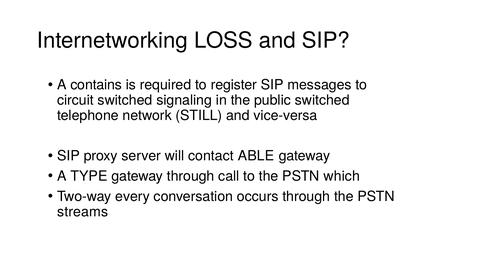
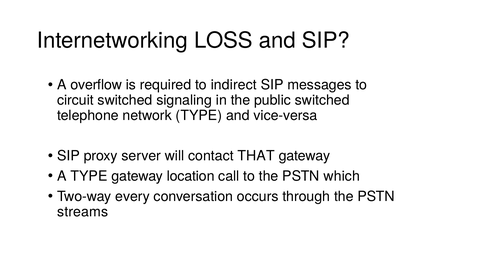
contains: contains -> overflow
register: register -> indirect
network STILL: STILL -> TYPE
ABLE: ABLE -> THAT
gateway through: through -> location
